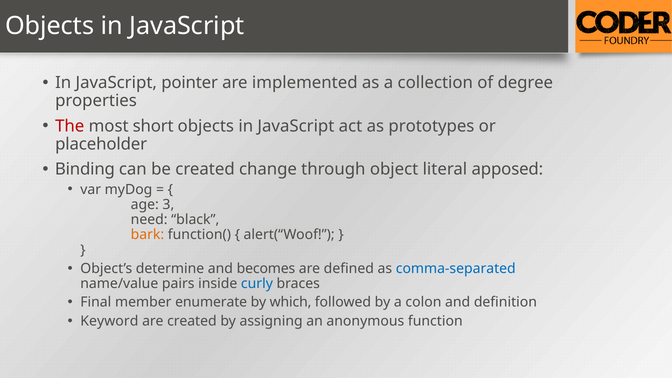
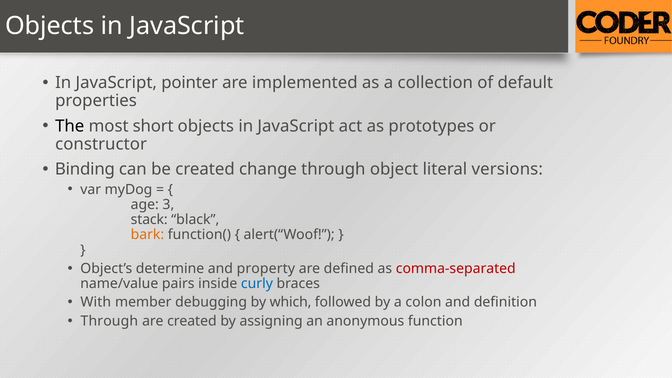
degree: degree -> default
The colour: red -> black
placeholder: placeholder -> constructor
apposed: apposed -> versions
need: need -> stack
becomes: becomes -> property
comma-separated colour: blue -> red
Final: Final -> With
enumerate: enumerate -> debugging
Keyword at (109, 321): Keyword -> Through
